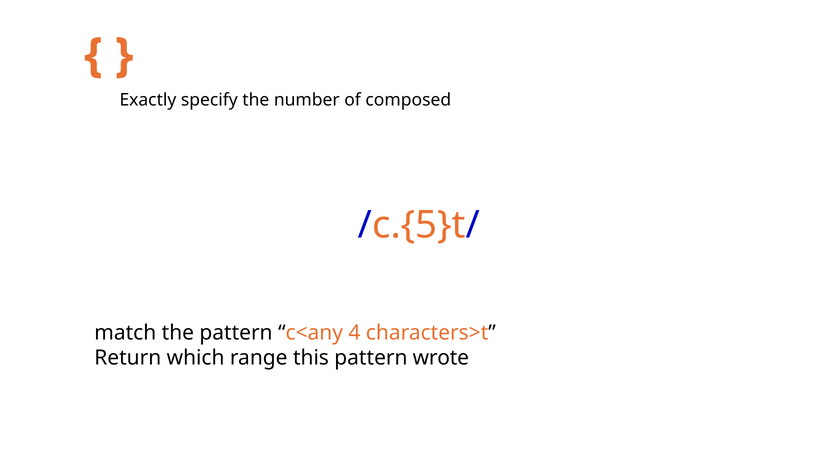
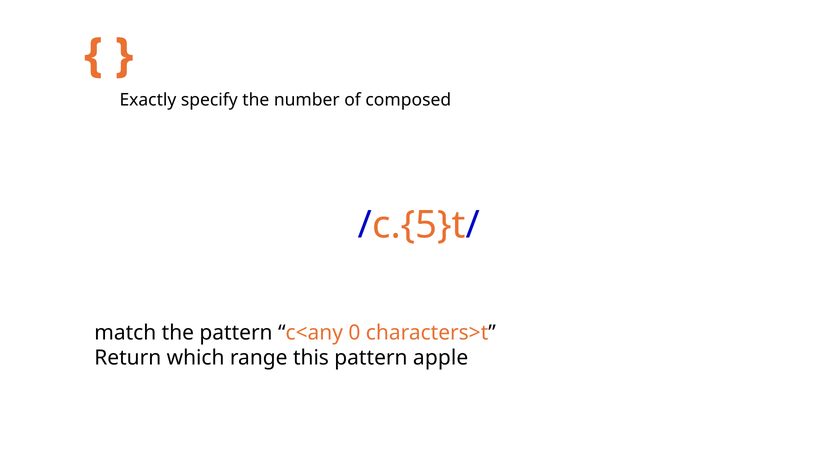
4: 4 -> 0
wrote: wrote -> apple
